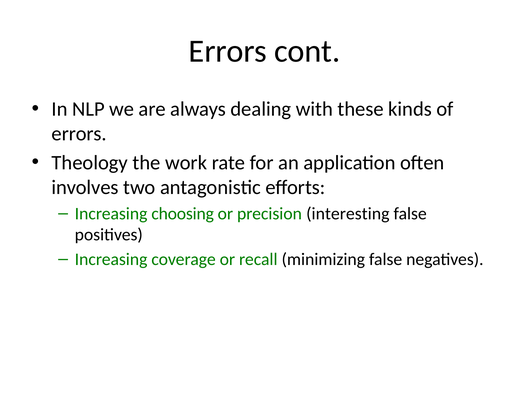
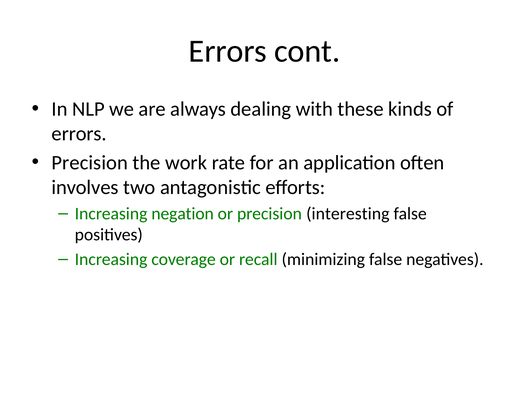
Theology at (90, 163): Theology -> Precision
choosing: choosing -> negation
